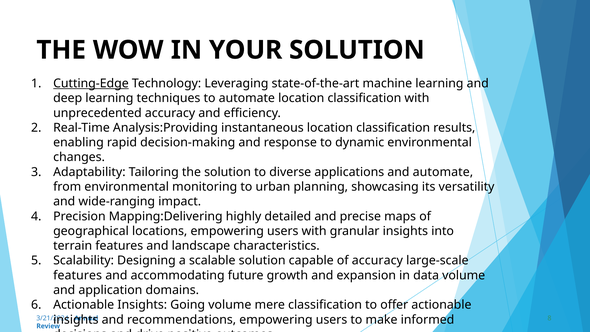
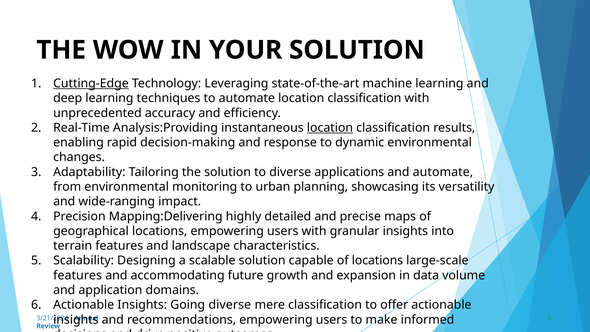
location at (330, 128) underline: none -> present
of accuracy: accuracy -> locations
Going volume: volume -> diverse
